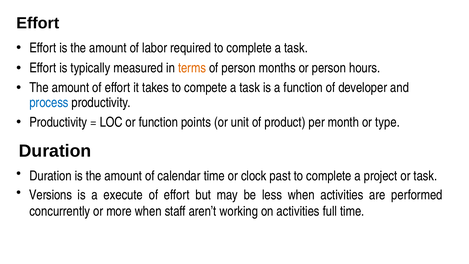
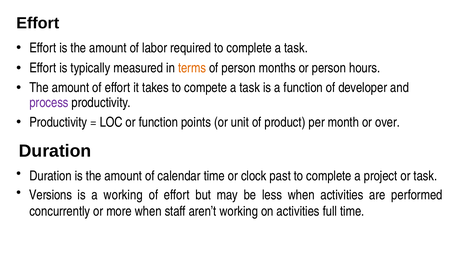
process colour: blue -> purple
type: type -> over
a execute: execute -> working
